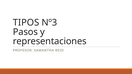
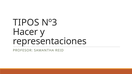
Pasos: Pasos -> Hacer
